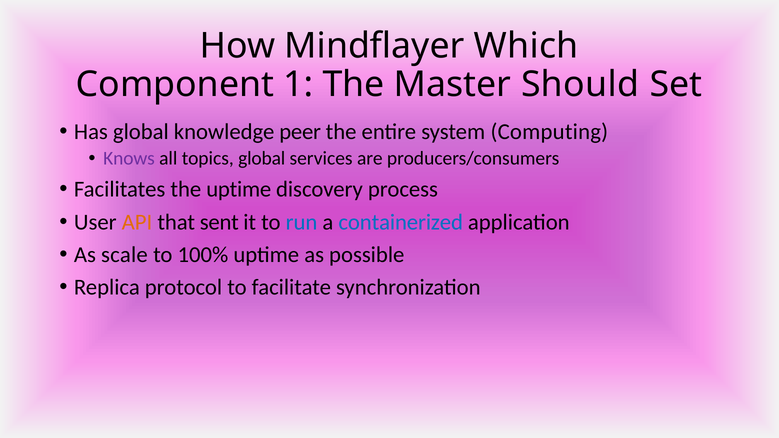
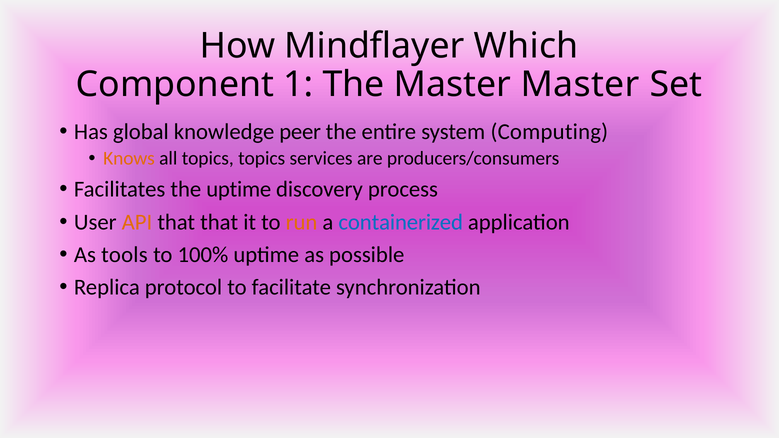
Master Should: Should -> Master
Knows colour: purple -> orange
topics global: global -> topics
that sent: sent -> that
run colour: blue -> orange
scale: scale -> tools
